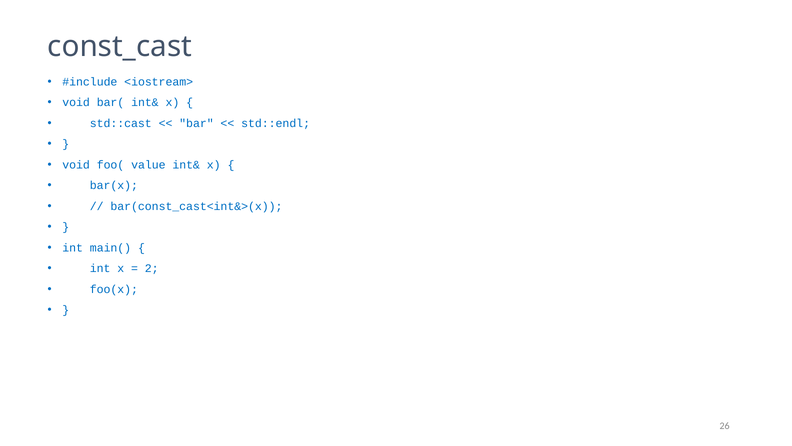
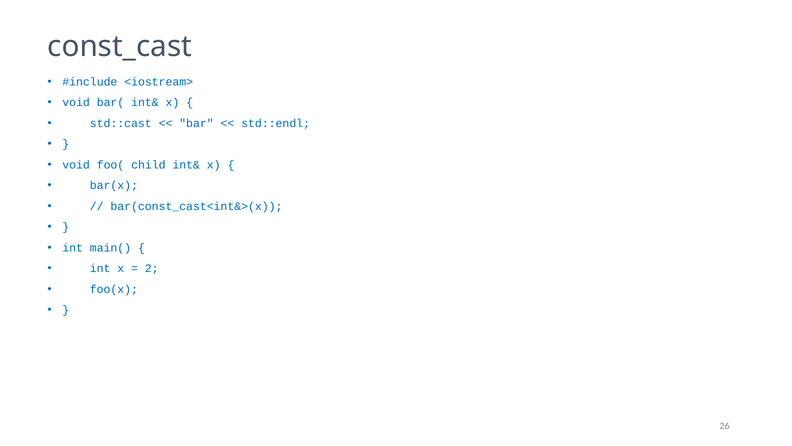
value: value -> child
